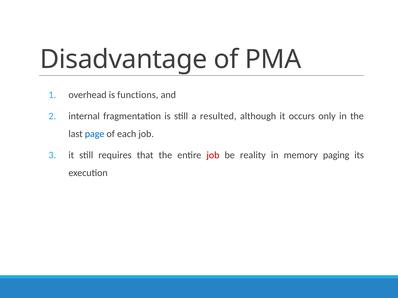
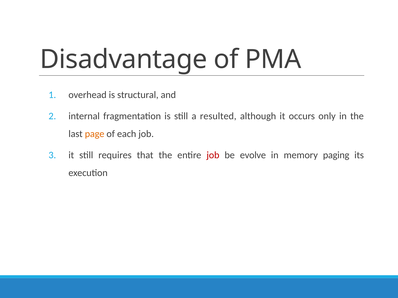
functions: functions -> structural
page colour: blue -> orange
reality: reality -> evolve
